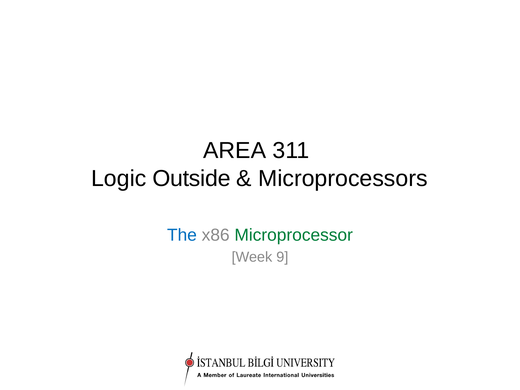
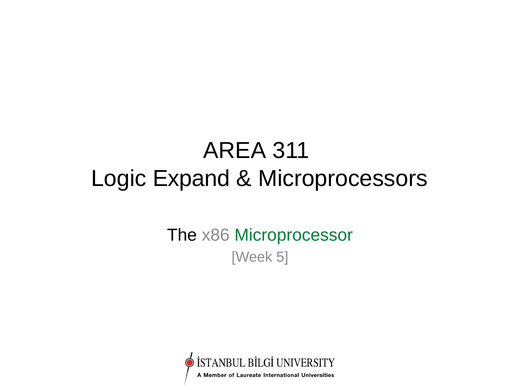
Outside: Outside -> Expand
The colour: blue -> black
9: 9 -> 5
